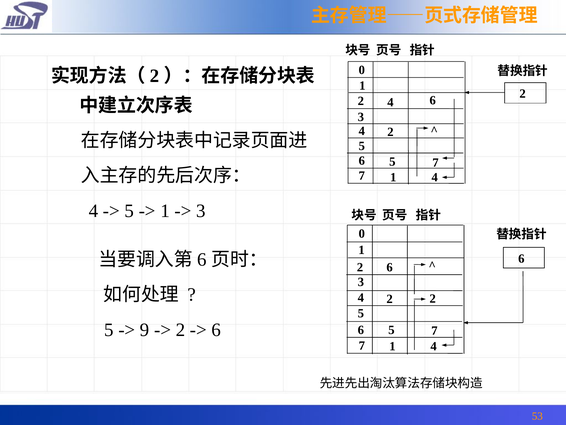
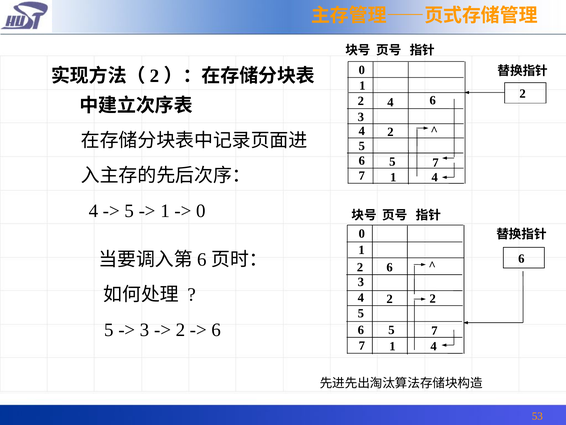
3 at (201, 211): 3 -> 0
9 at (145, 329): 9 -> 3
